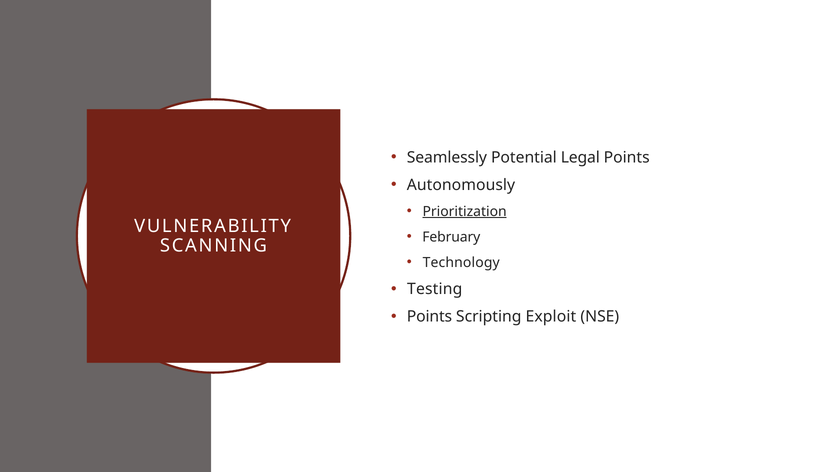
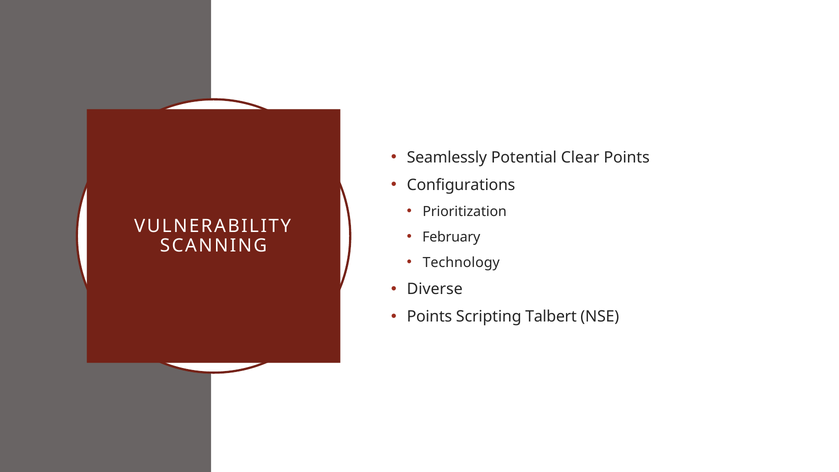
Legal: Legal -> Clear
Autonomously: Autonomously -> Configurations
Prioritization underline: present -> none
Testing: Testing -> Diverse
Exploit: Exploit -> Talbert
